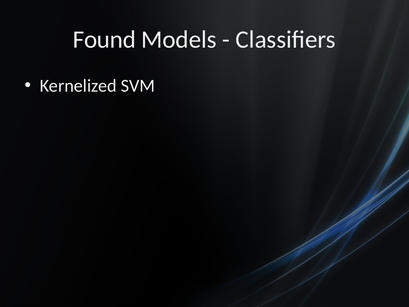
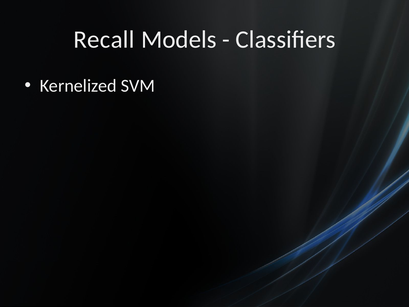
Found: Found -> Recall
